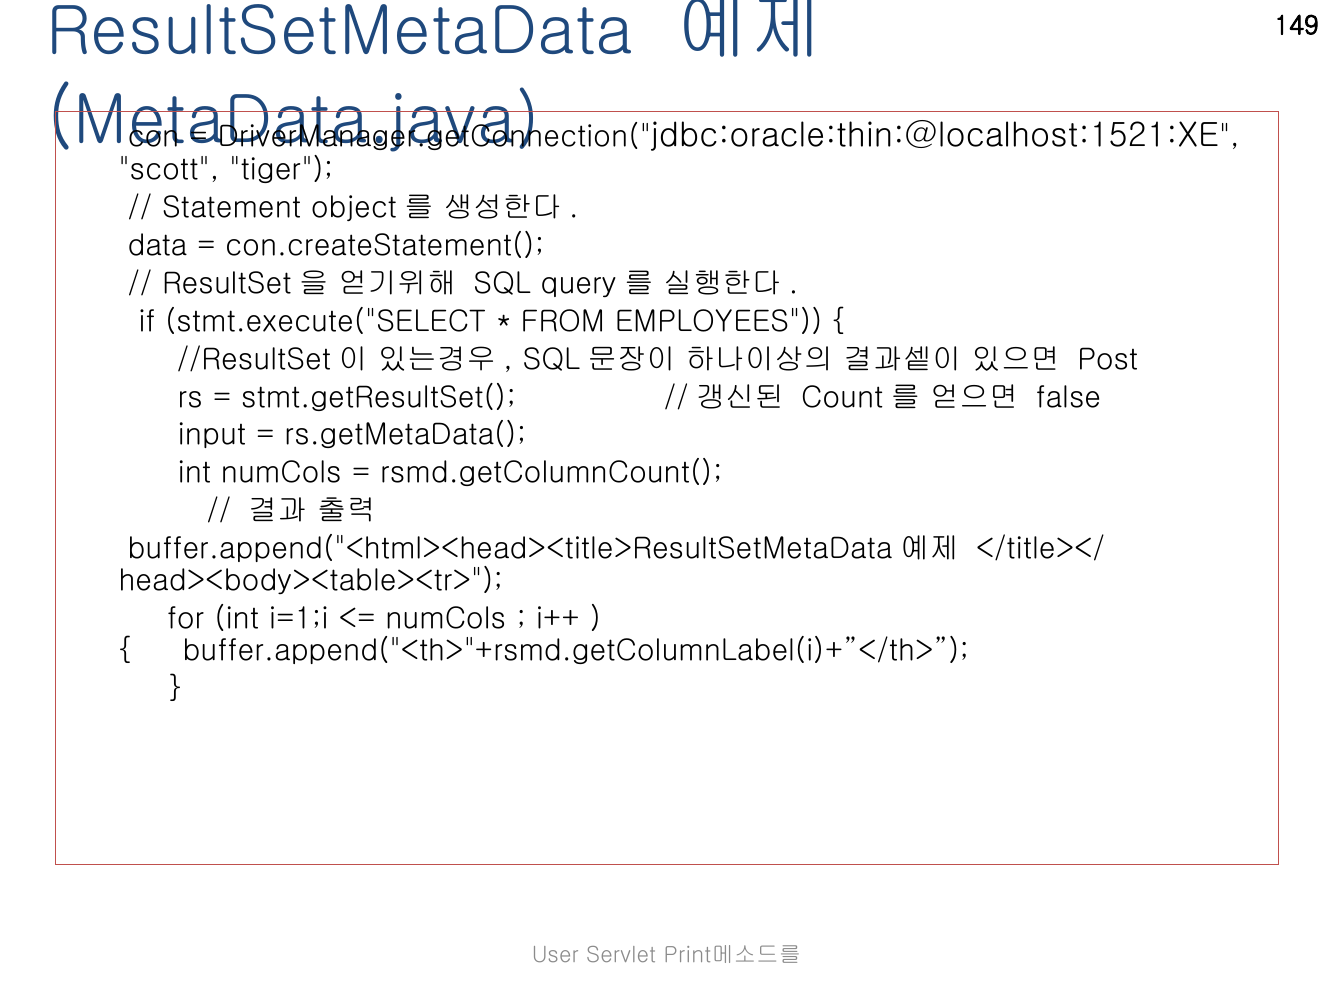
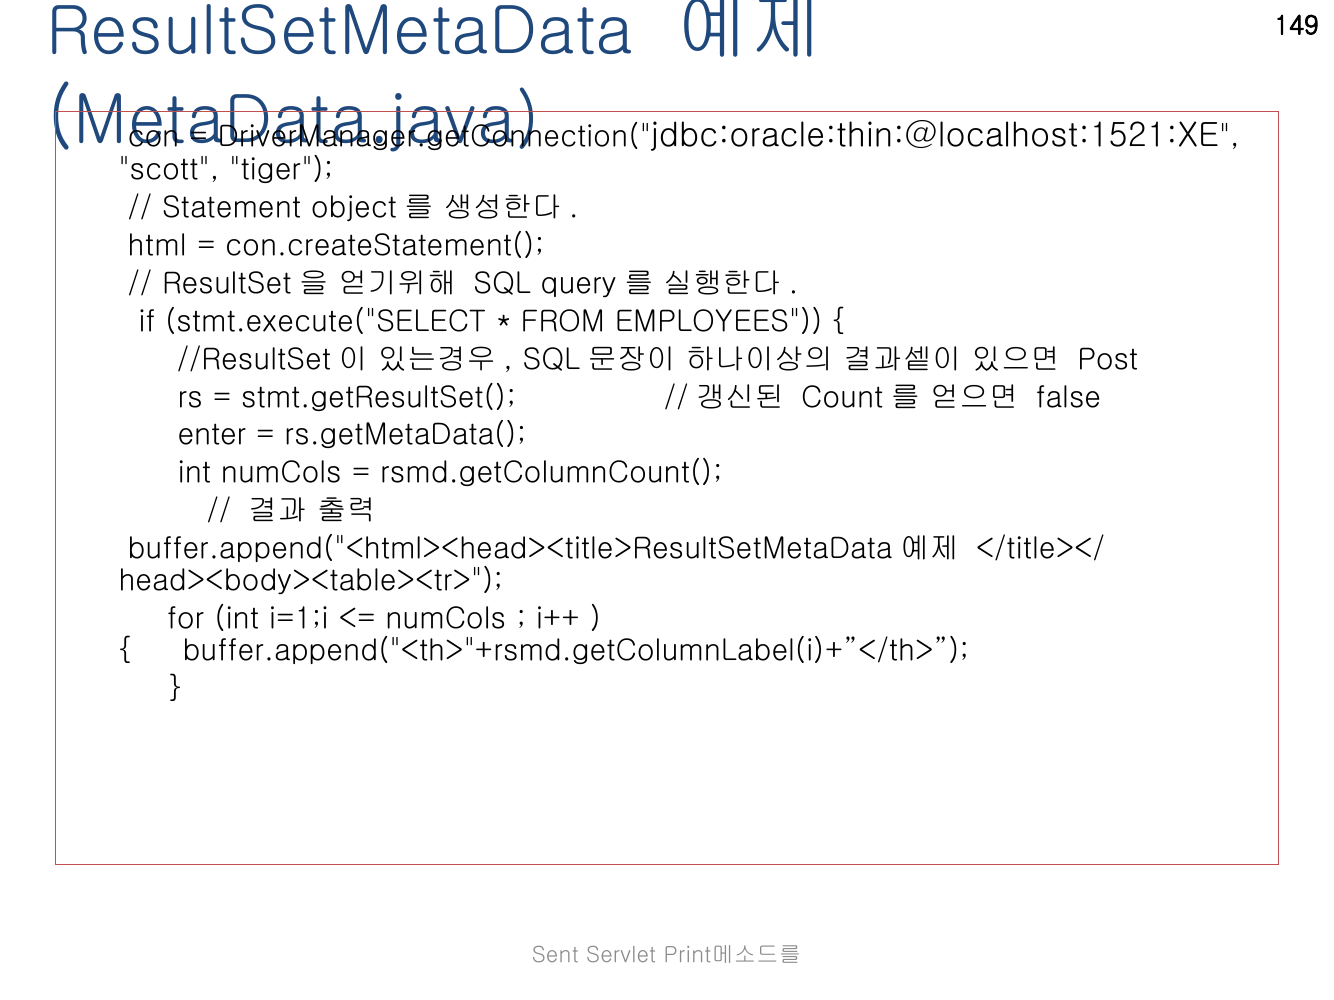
data: data -> html
input: input -> enter
User: User -> Sent
